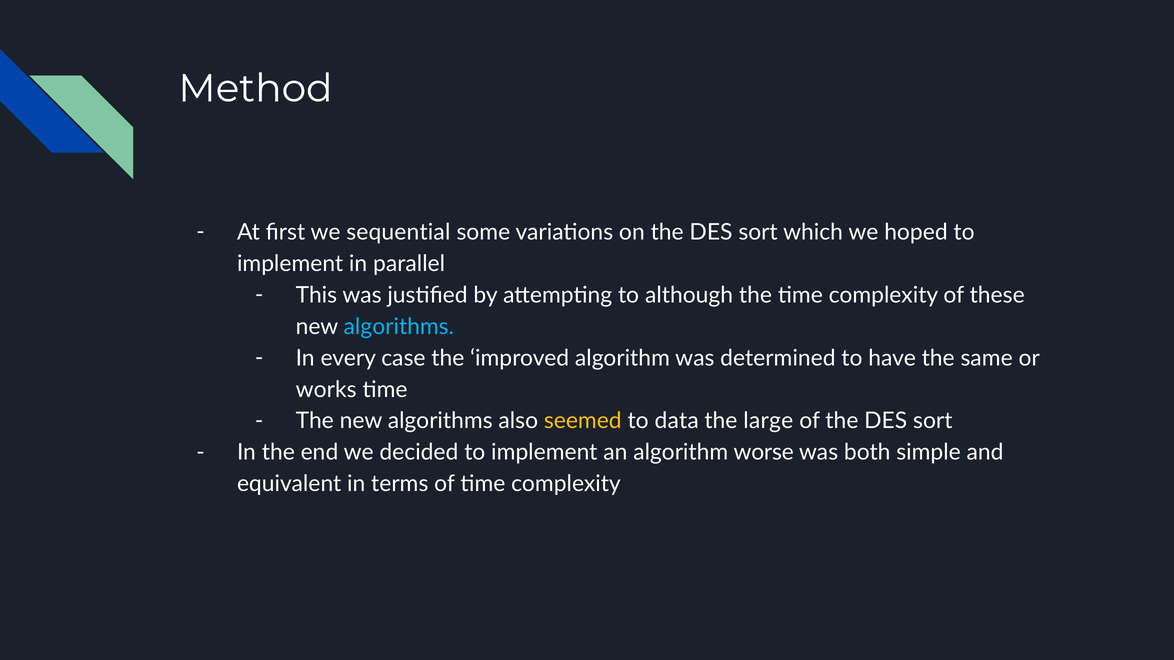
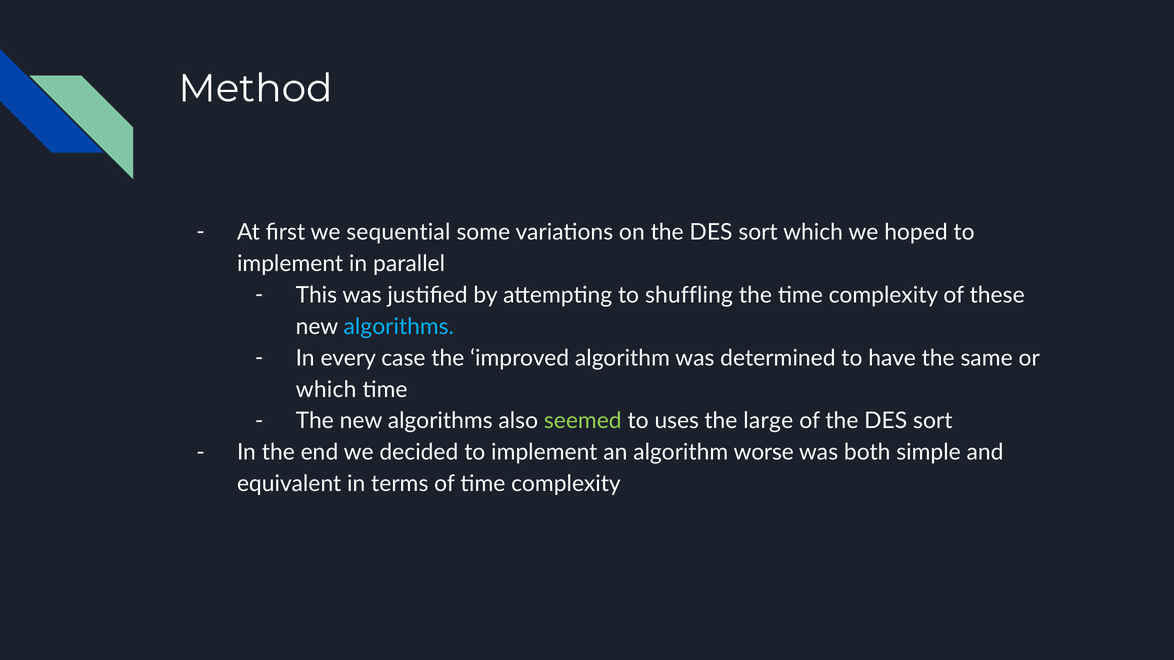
although: although -> shuffling
works at (326, 390): works -> which
seemed colour: yellow -> light green
data: data -> uses
